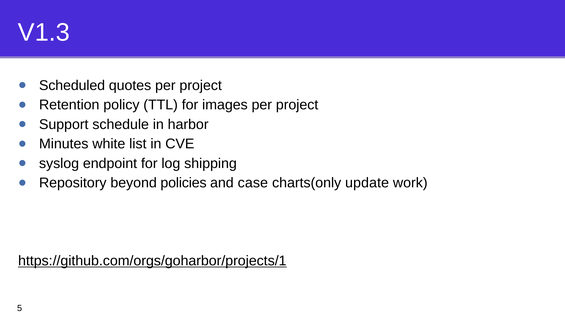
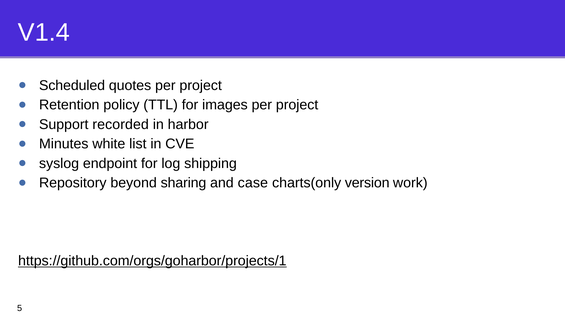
V1.3: V1.3 -> V1.4
schedule: schedule -> recorded
policies: policies -> sharing
update: update -> version
